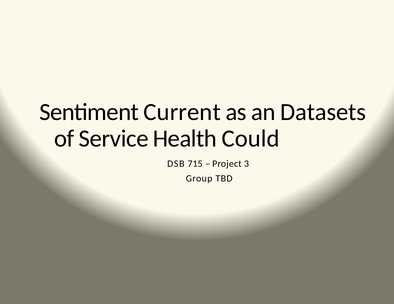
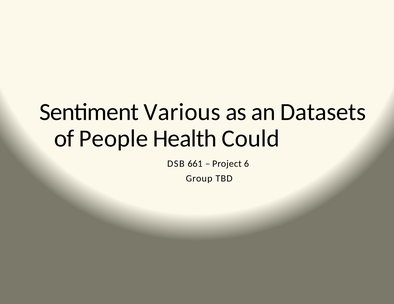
Current: Current -> Various
Service: Service -> People
715: 715 -> 661
3: 3 -> 6
